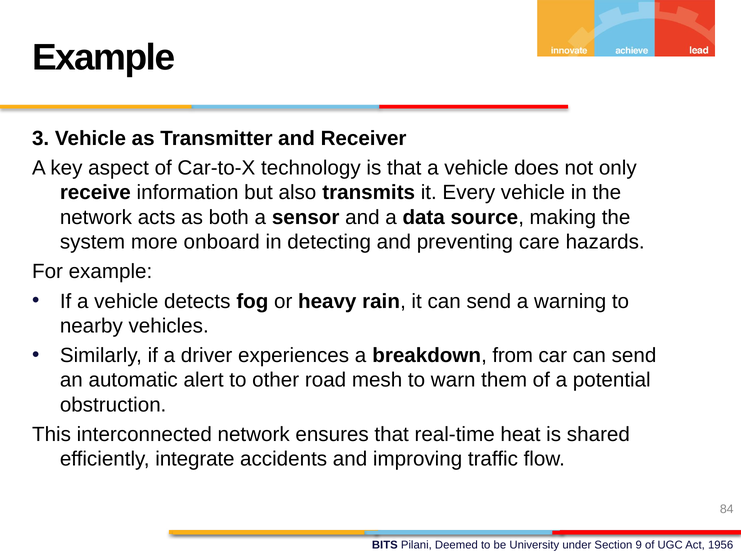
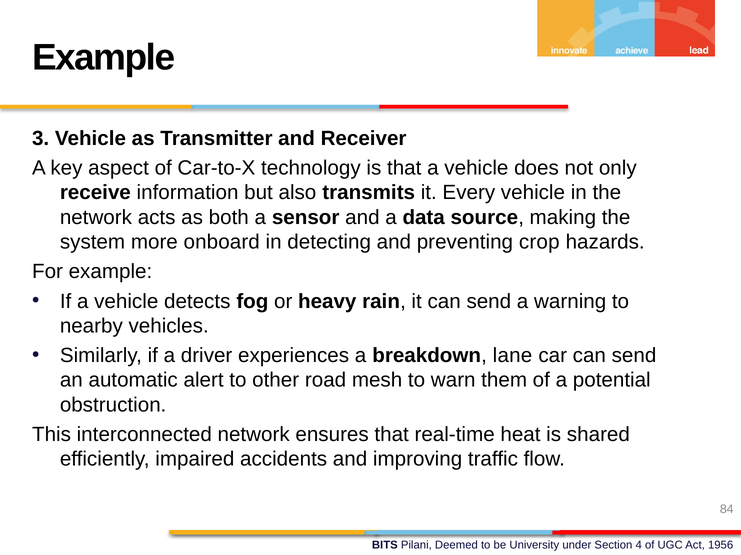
care: care -> crop
from: from -> lane
integrate: integrate -> impaired
9: 9 -> 4
